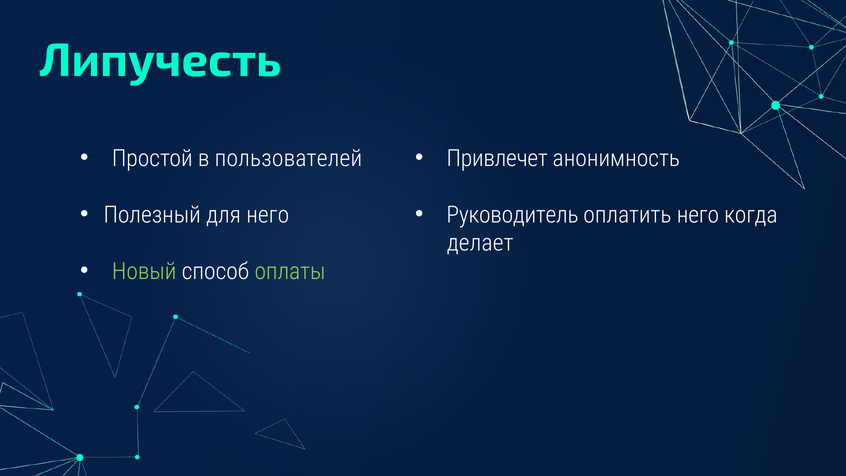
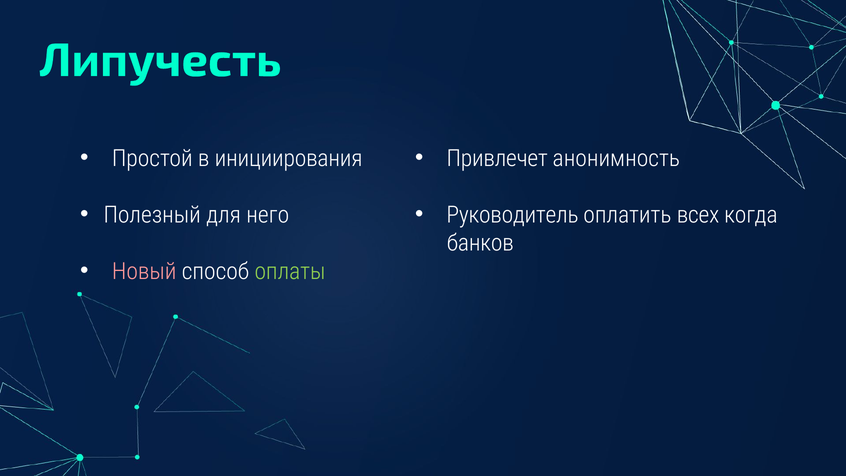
пользователей: пользователей -> инициирования
оплатить него: него -> всех
делает: делает -> банков
Новый colour: light green -> pink
